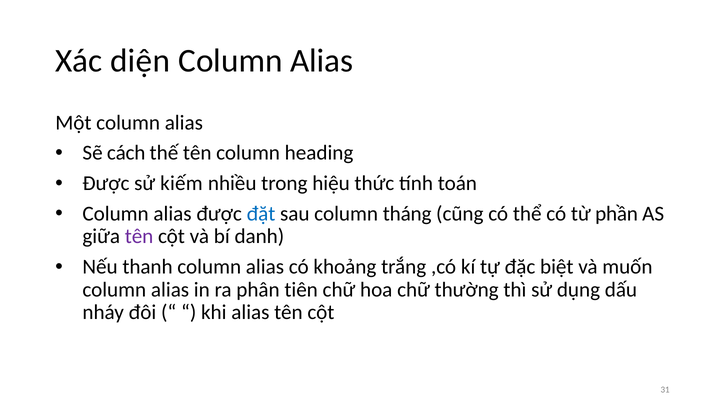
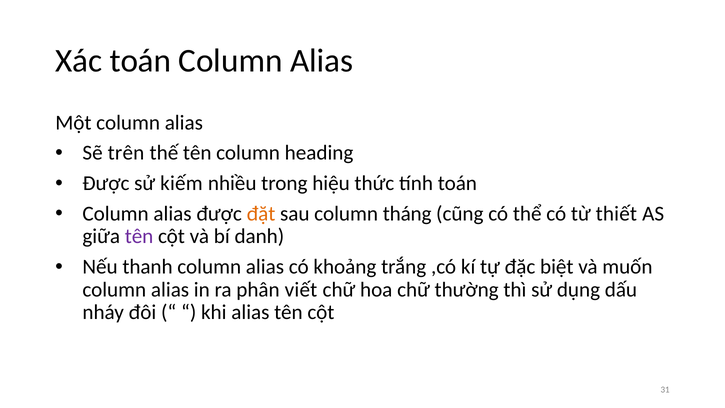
Xác diện: diện -> toán
cách: cách -> trên
đặt colour: blue -> orange
phần: phần -> thiết
tiên: tiên -> viết
